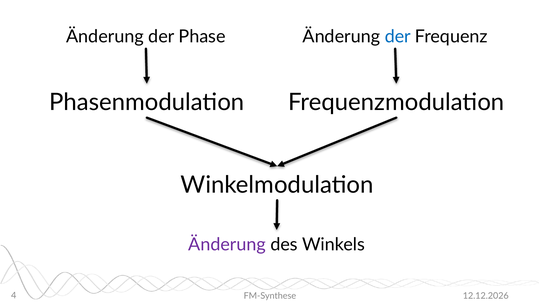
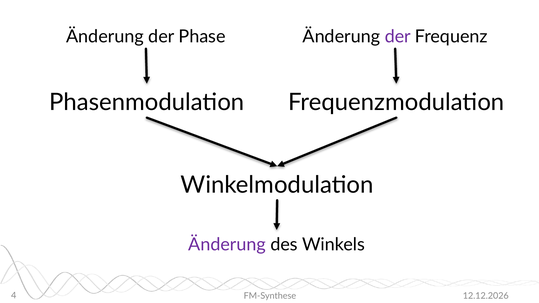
der at (398, 37) colour: blue -> purple
